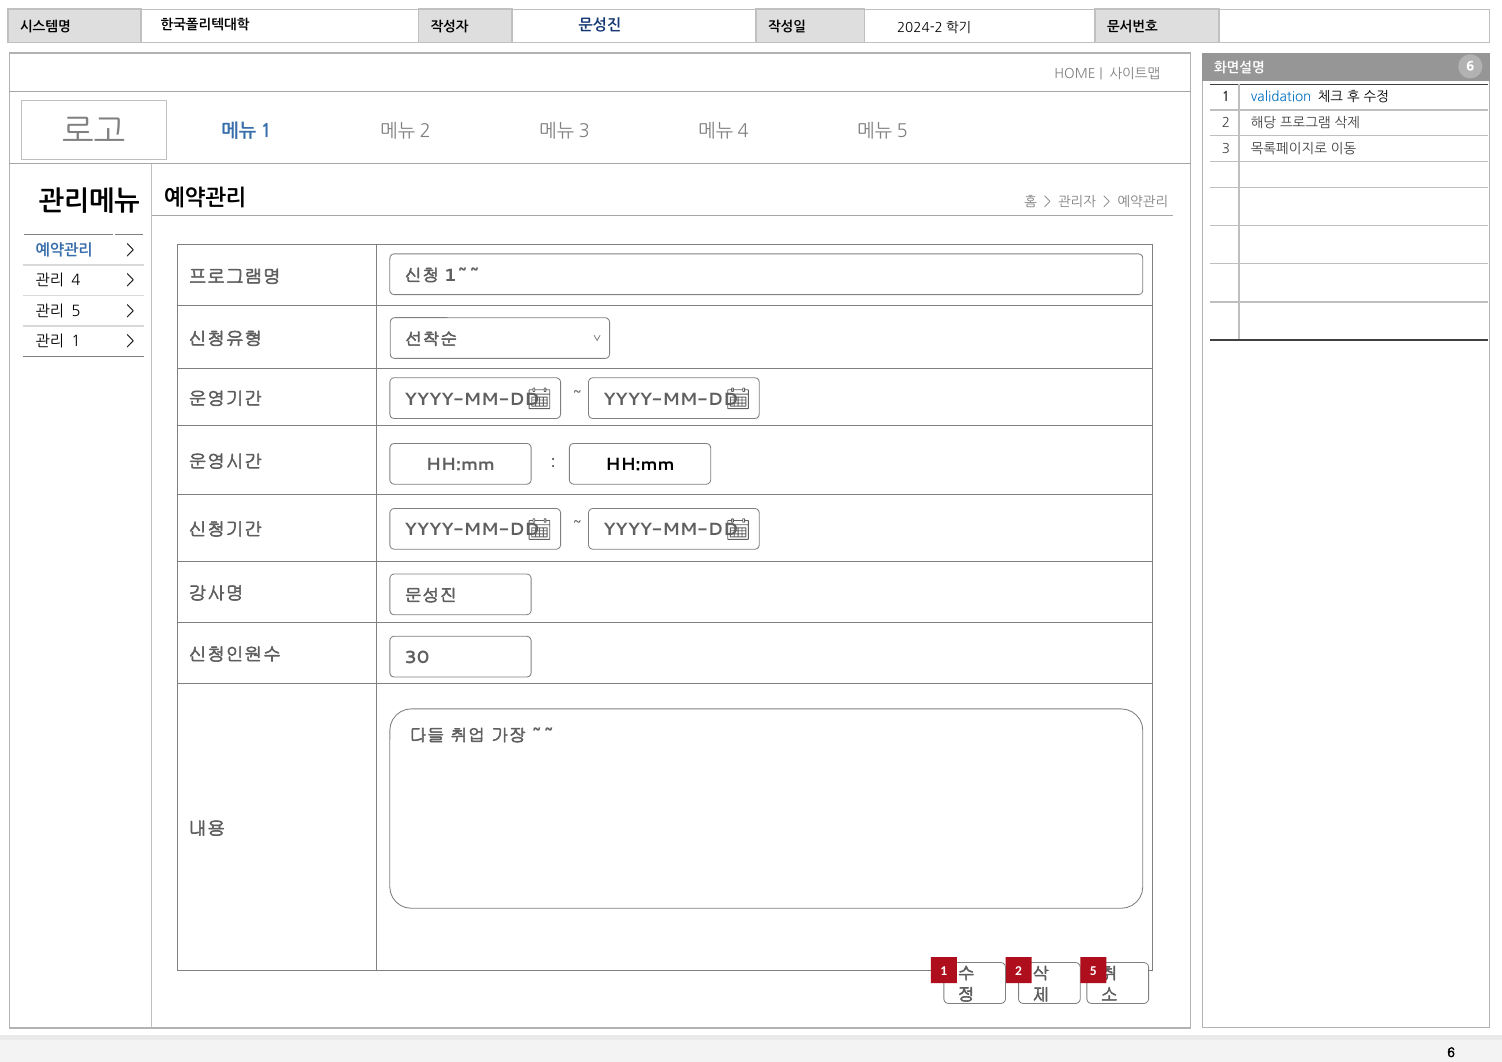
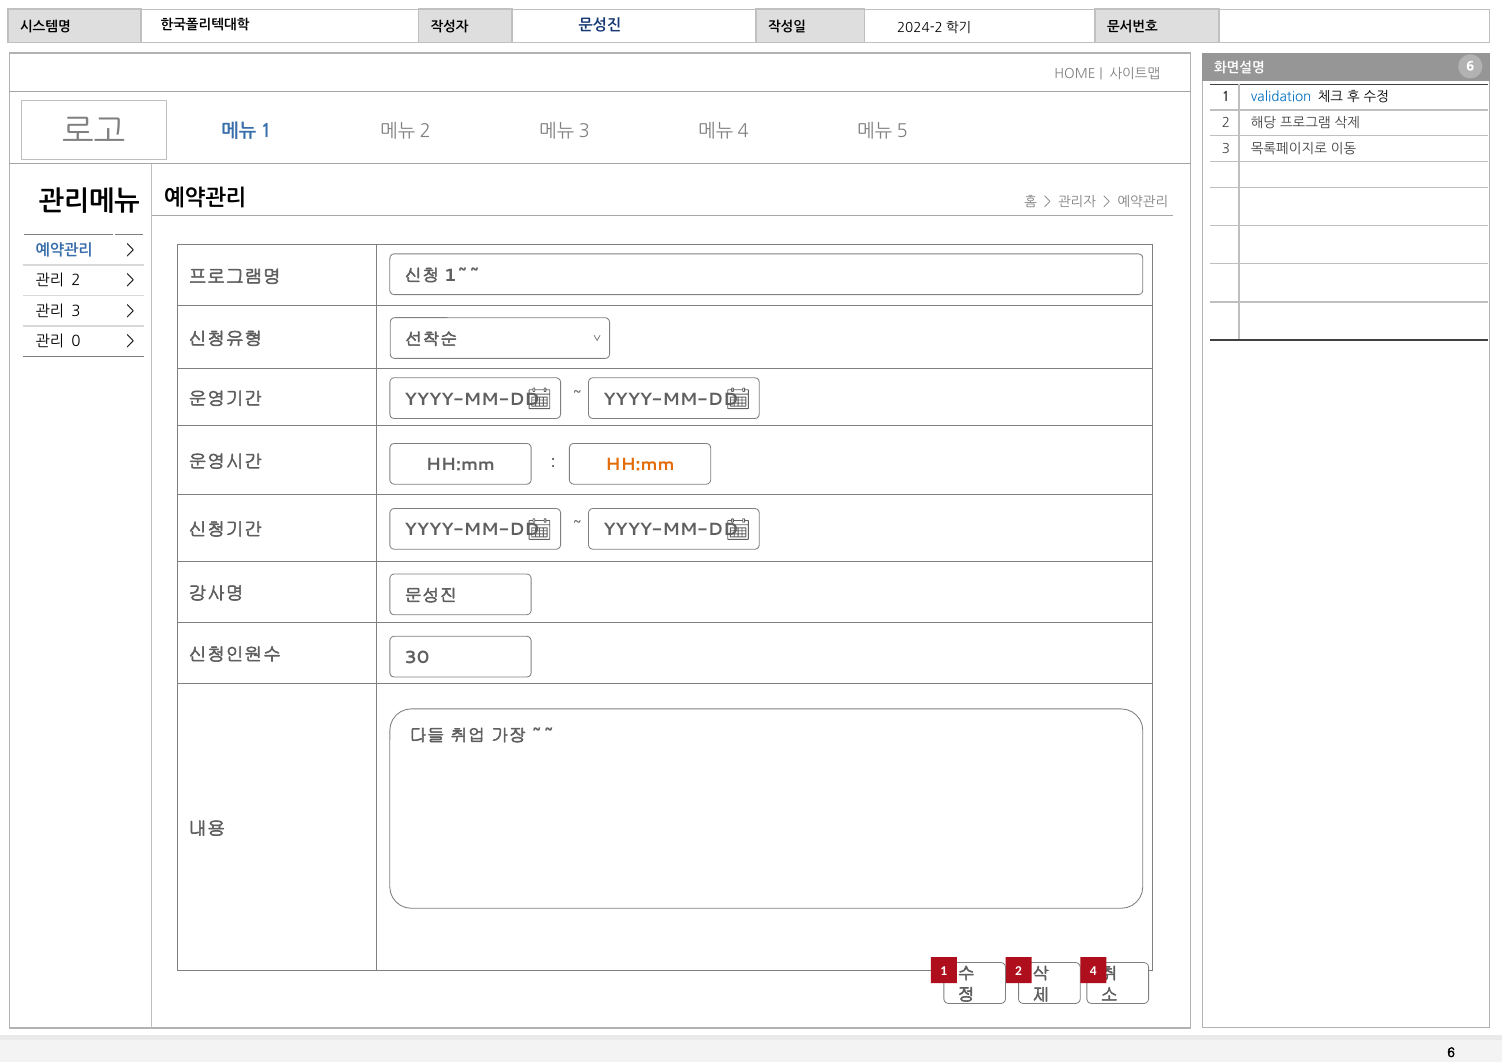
4 at (76, 281): 4 -> 2
5 at (76, 311): 5 -> 3
1 at (76, 342): 1 -> 0
HH:mm at (640, 465) colour: black -> orange
2 5: 5 -> 4
